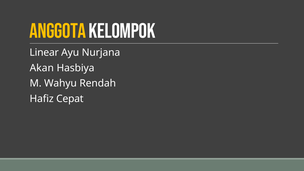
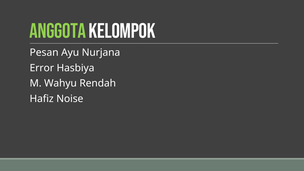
Anggota colour: yellow -> light green
Linear: Linear -> Pesan
Akan: Akan -> Error
Cepat: Cepat -> Noise
